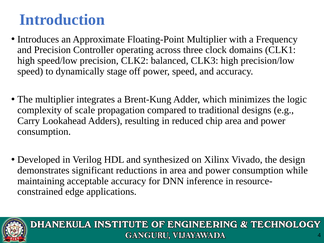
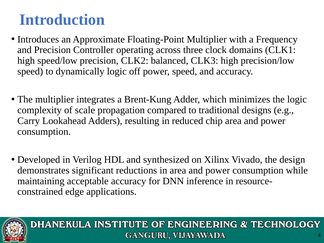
dynamically stage: stage -> logic
